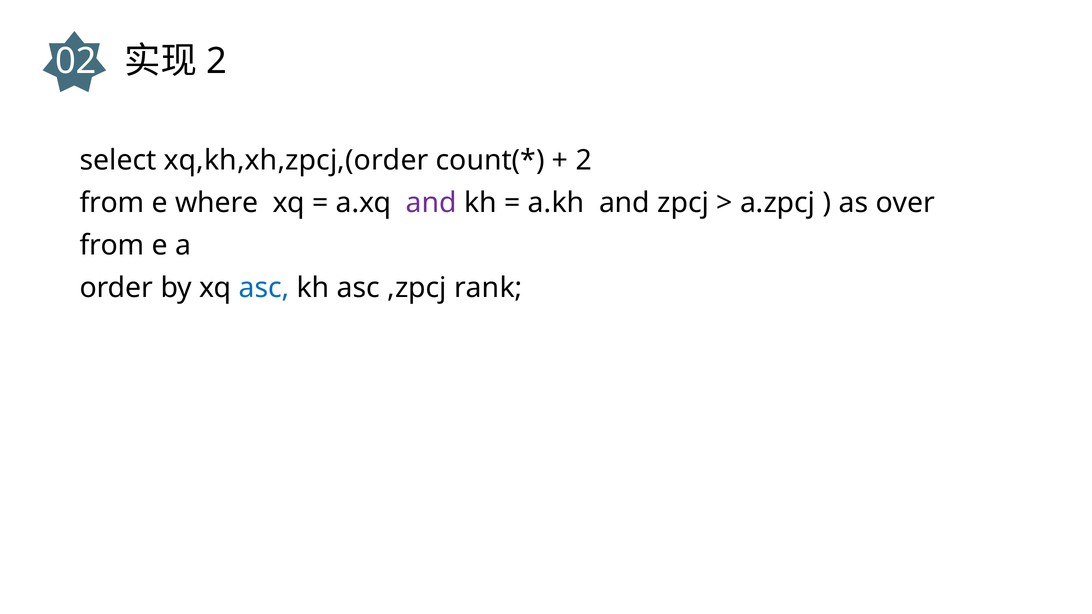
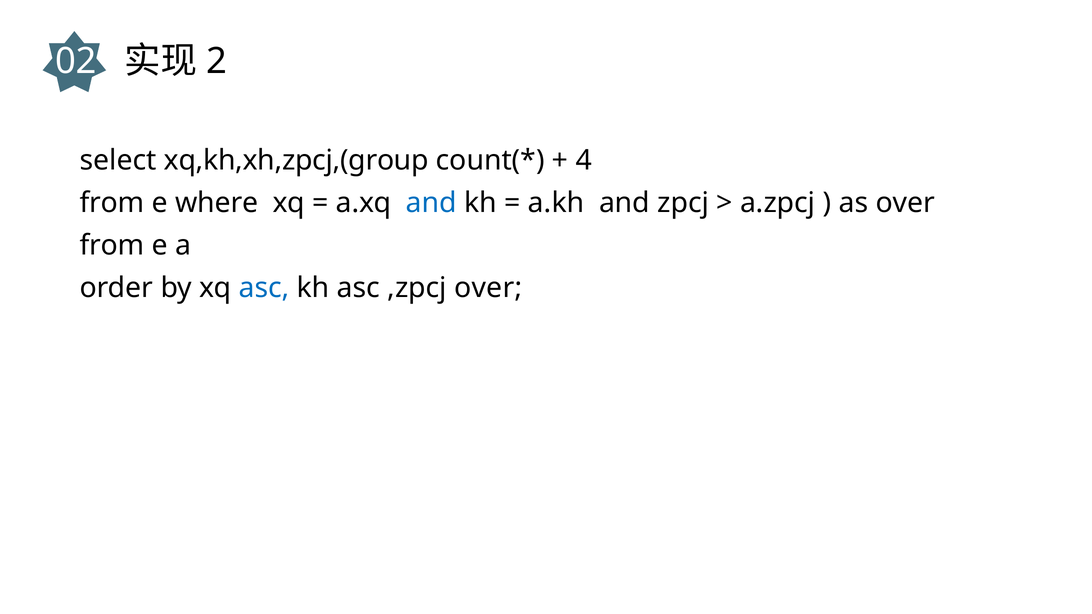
xq,kh,xh,zpcj,(order: xq,kh,xh,zpcj,(order -> xq,kh,xh,zpcj,(group
2 at (584, 160): 2 -> 4
and at (431, 203) colour: purple -> blue
,zpcj rank: rank -> over
